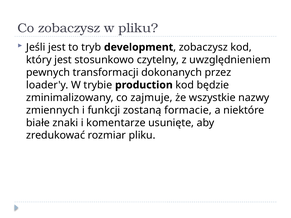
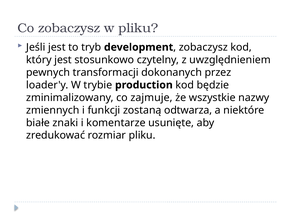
formacie: formacie -> odtwarza
